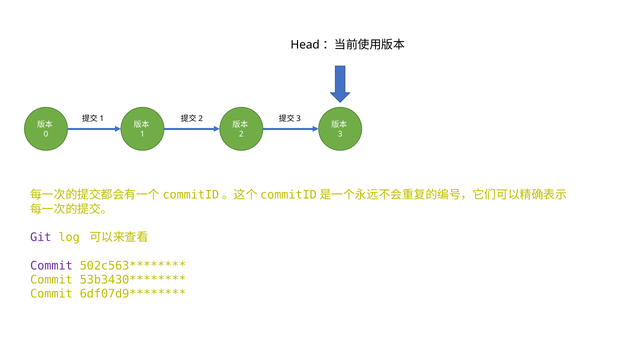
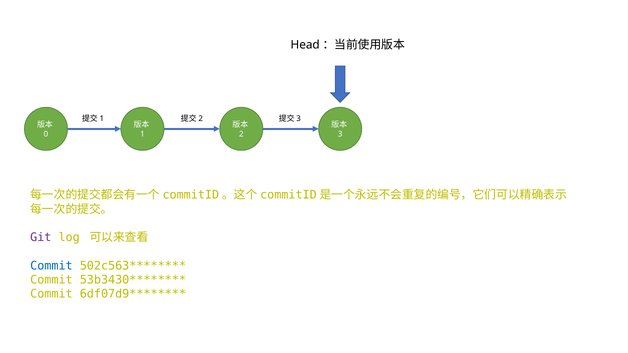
Commit at (51, 266) colour: purple -> blue
